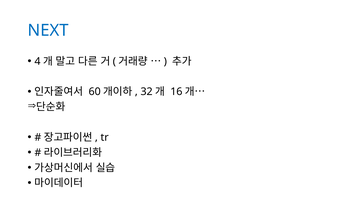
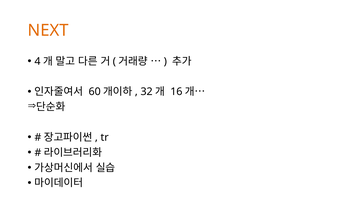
NEXT colour: blue -> orange
